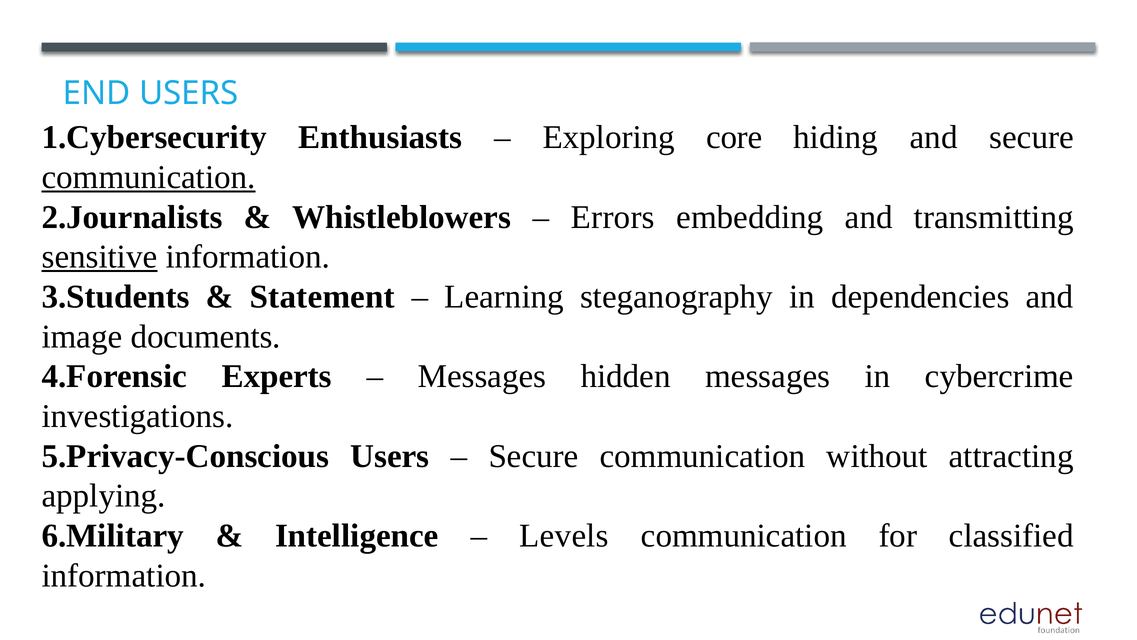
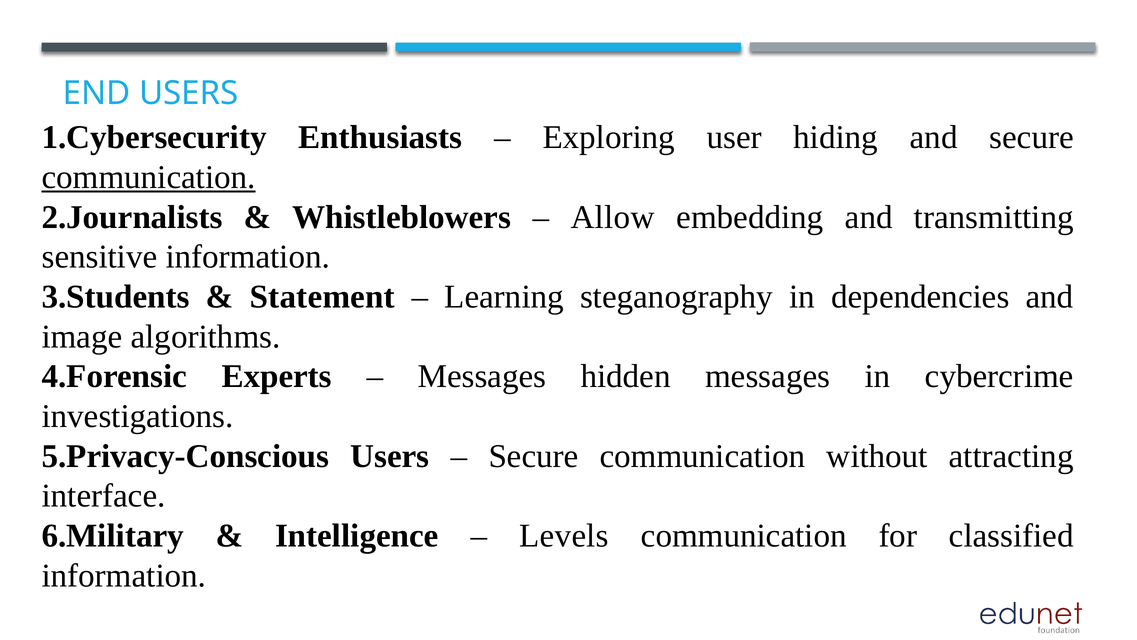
core: core -> user
Errors: Errors -> Allow
sensitive underline: present -> none
documents: documents -> algorithms
applying: applying -> interface
